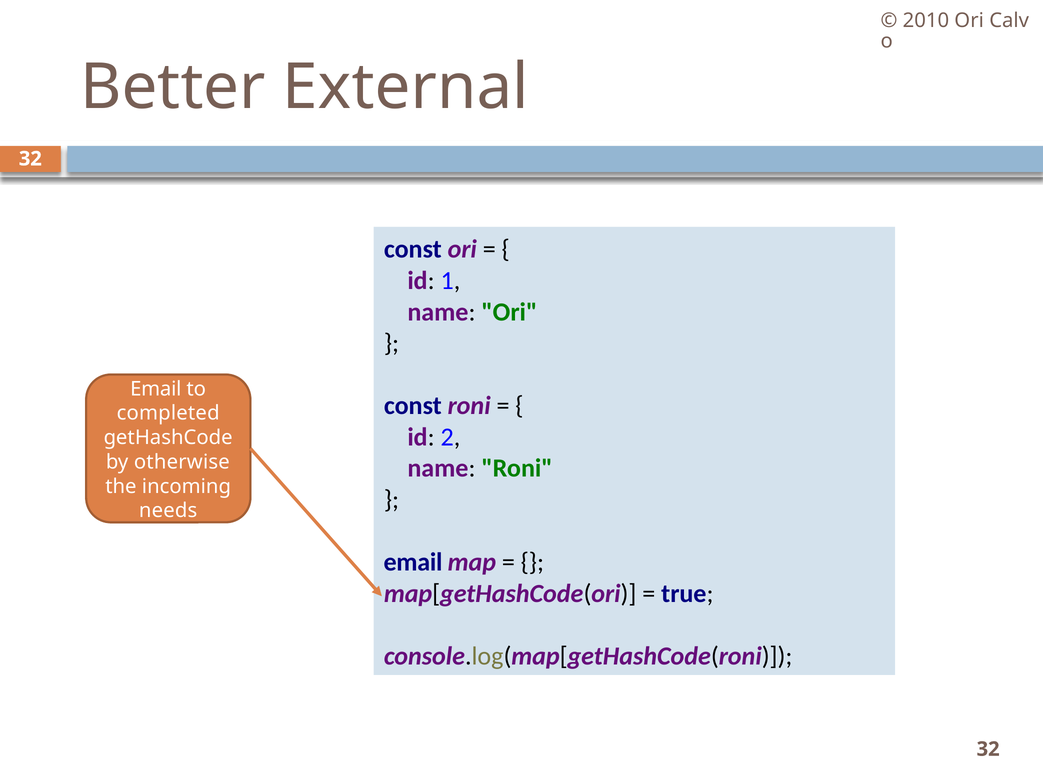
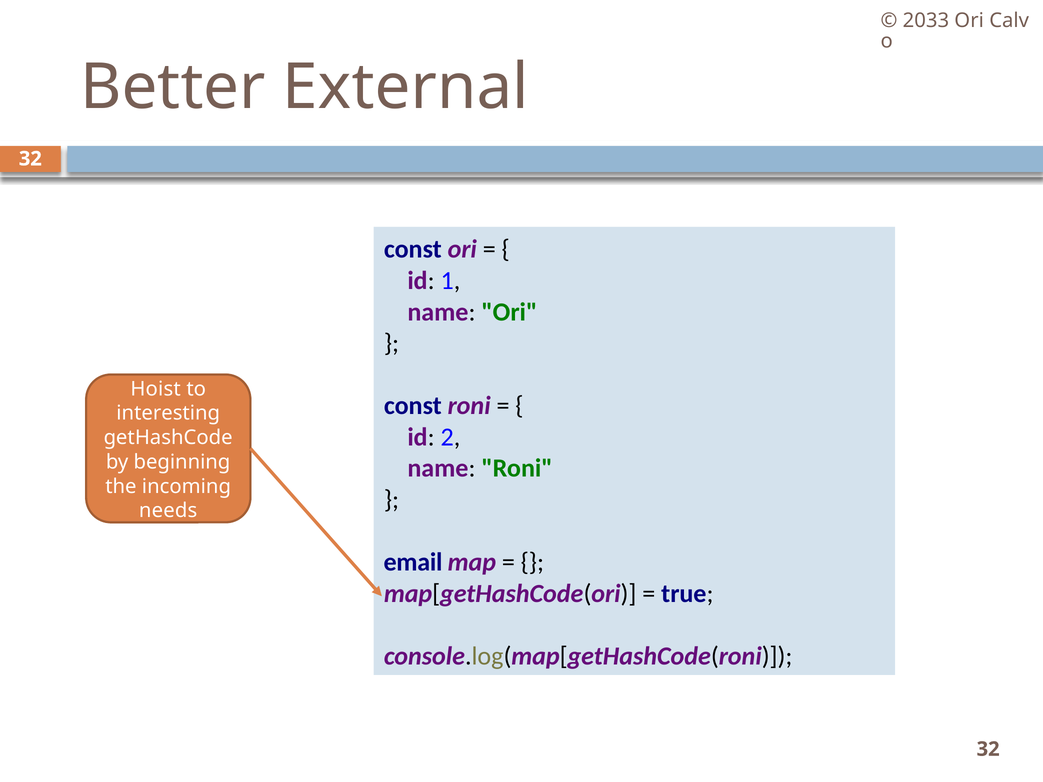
2010: 2010 -> 2033
Email at (156, 389): Email -> Hoist
completed: completed -> interesting
otherwise: otherwise -> beginning
